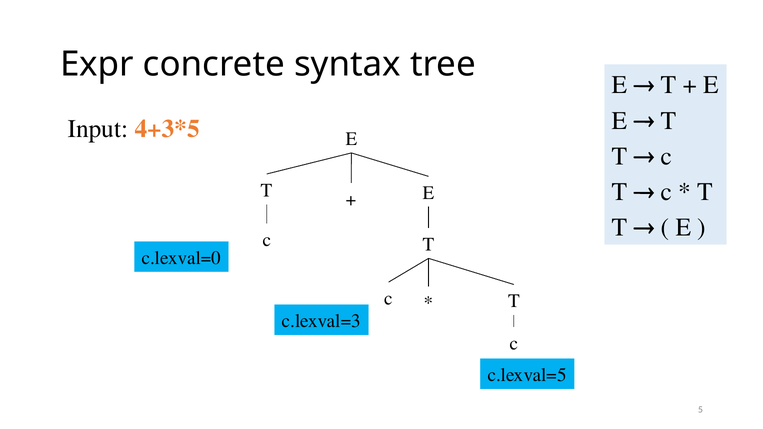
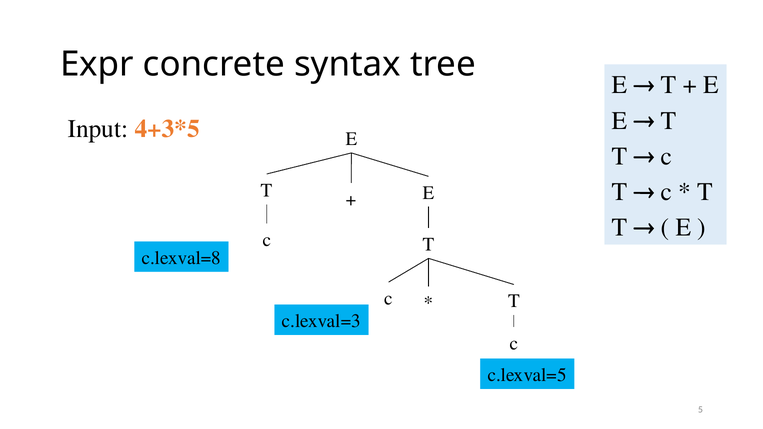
c.lexval=0: c.lexval=0 -> c.lexval=8
